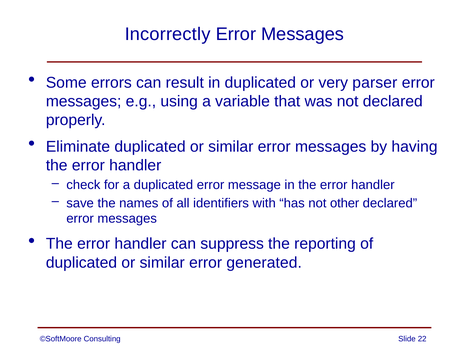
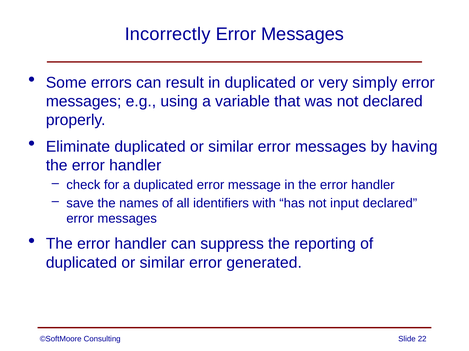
parser: parser -> simply
other: other -> input
